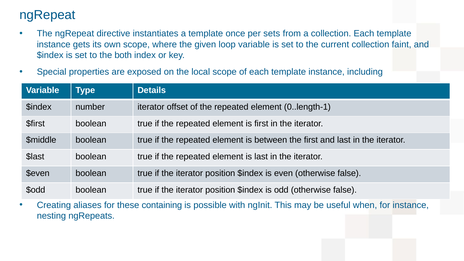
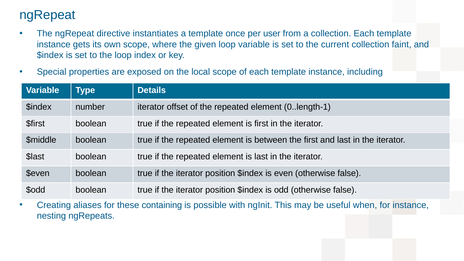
sets: sets -> user
the both: both -> loop
